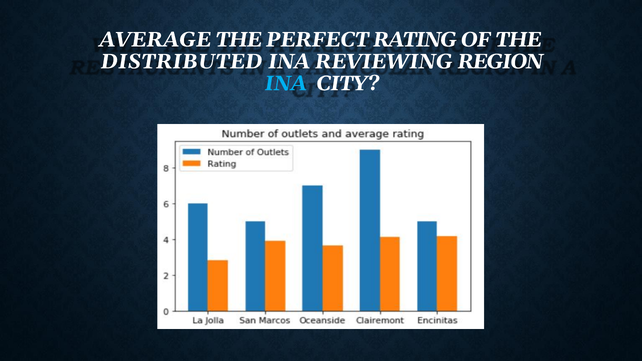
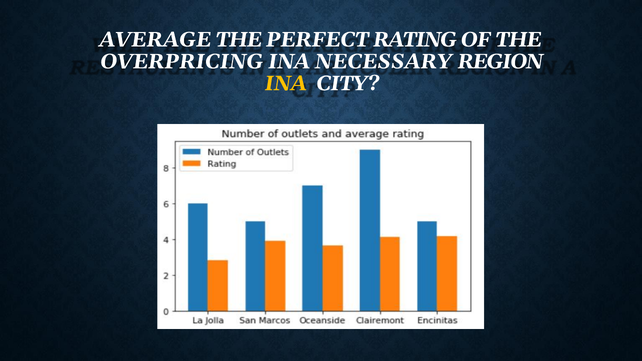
DISTRIBUTED: DISTRIBUTED -> OVERPRICING
REVIEWING: REVIEWING -> NECESSARY
INA at (285, 83) colour: light blue -> yellow
